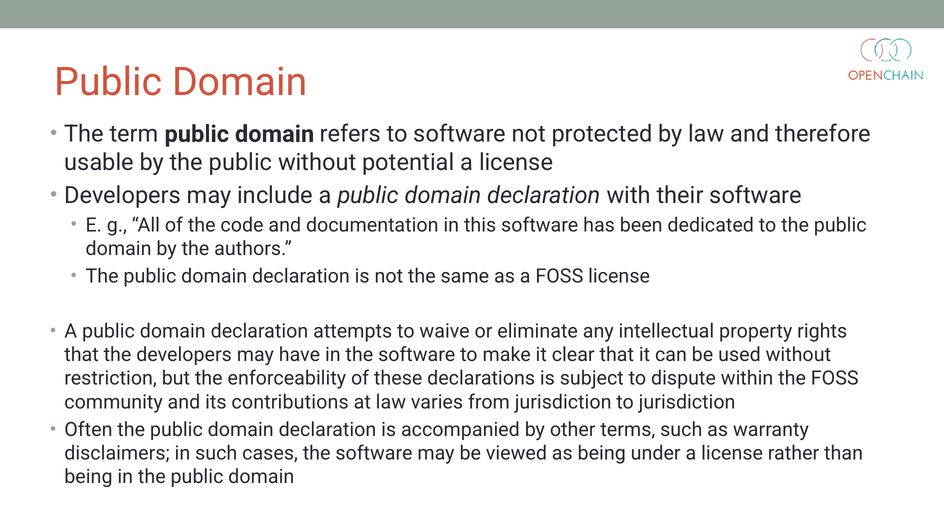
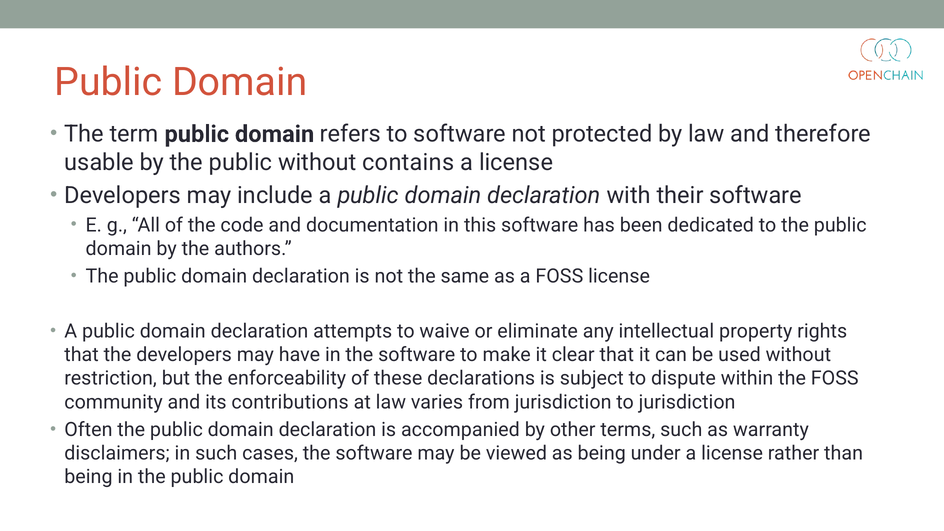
potential: potential -> contains
